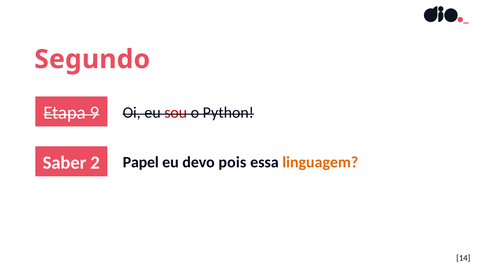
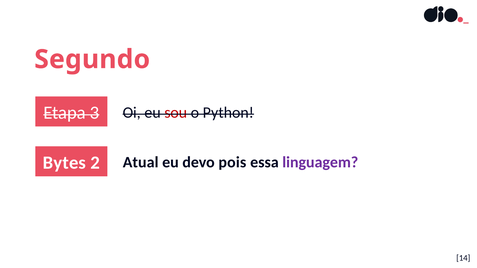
9: 9 -> 3
Saber: Saber -> Bytes
Papel: Papel -> Atual
linguagem colour: orange -> purple
